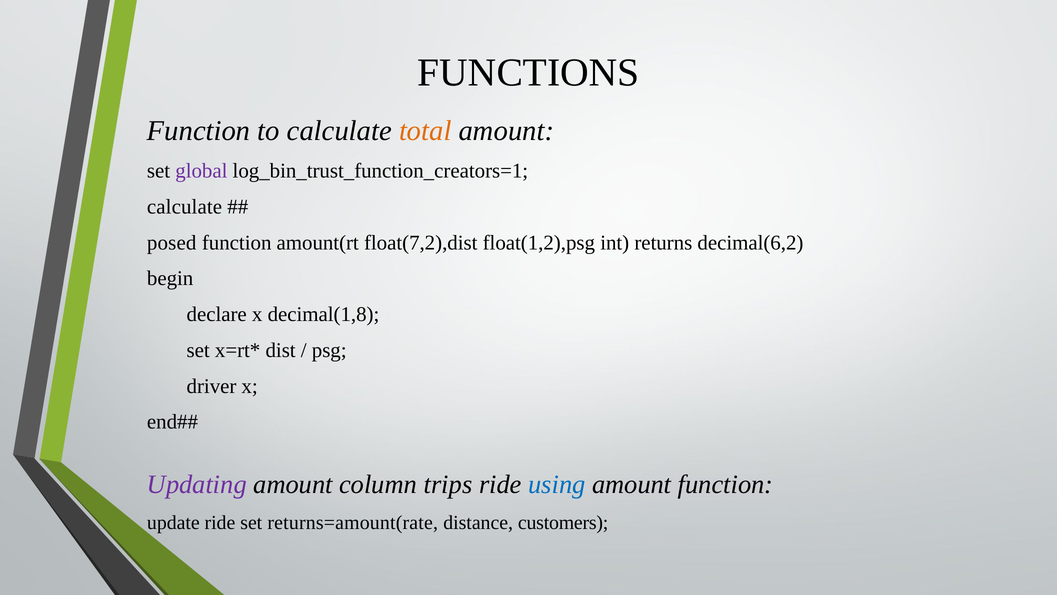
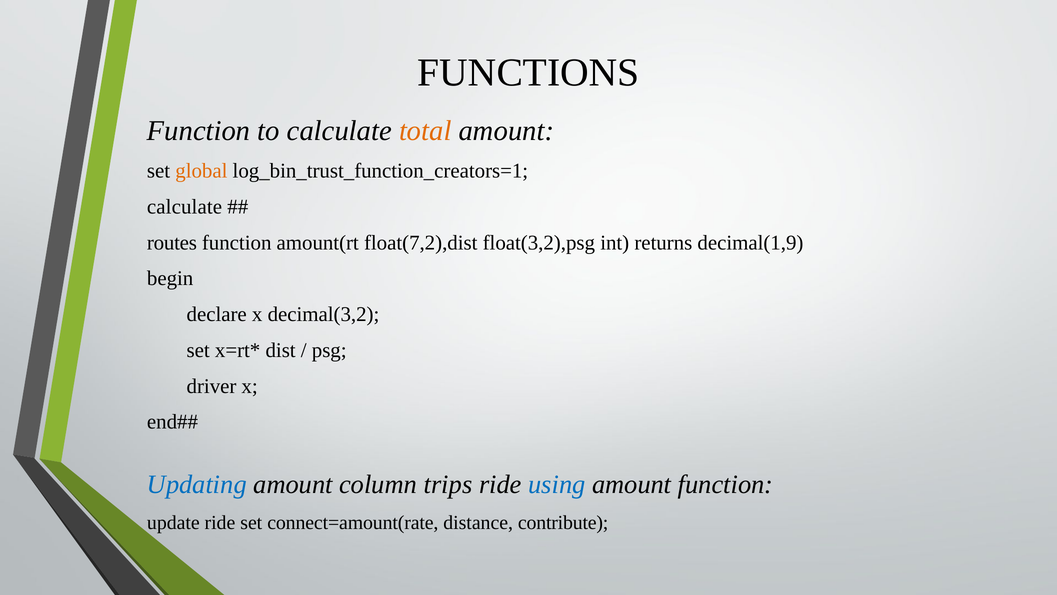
global colour: purple -> orange
posed: posed -> routes
float(1,2),psg: float(1,2),psg -> float(3,2),psg
decimal(6,2: decimal(6,2 -> decimal(1,9
decimal(1,8: decimal(1,8 -> decimal(3,2
Updating colour: purple -> blue
returns=amount(rate: returns=amount(rate -> connect=amount(rate
customers: customers -> contribute
